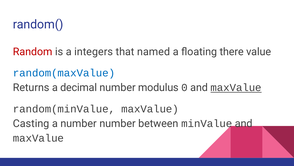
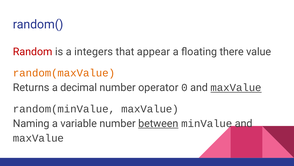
named: named -> appear
random(maxValue colour: blue -> orange
modulus: modulus -> operator
Casting: Casting -> Naming
a number: number -> variable
between underline: none -> present
